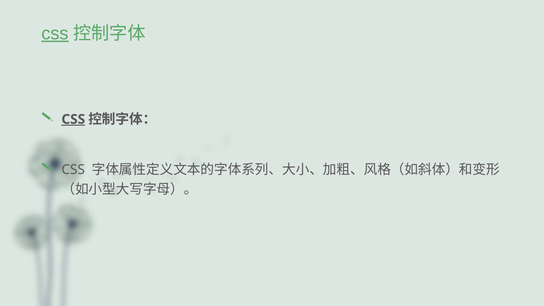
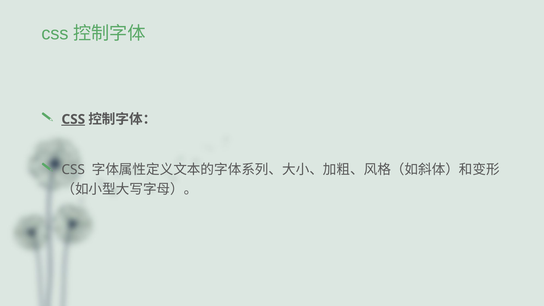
css at (55, 34) underline: present -> none
